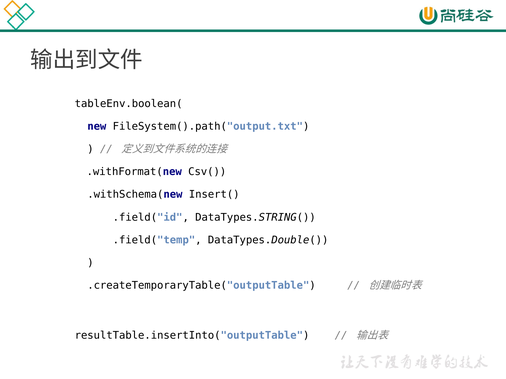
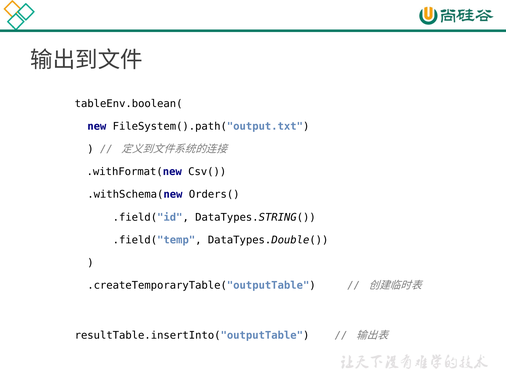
Insert(: Insert( -> Orders(
